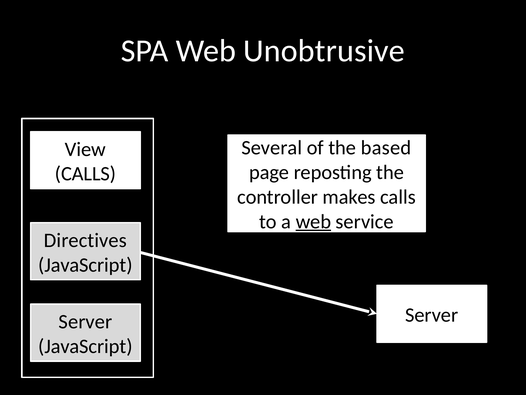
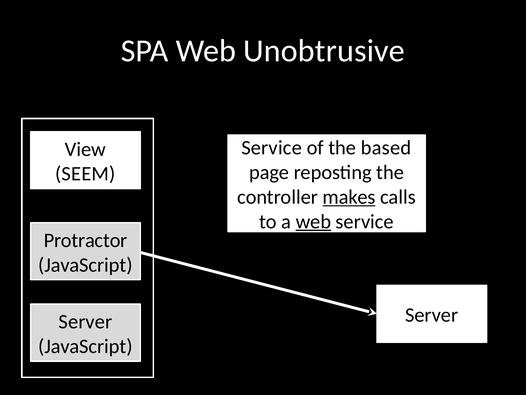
Several at (272, 148): Several -> Service
CALLS at (85, 174): CALLS -> SEEM
makes underline: none -> present
Directives: Directives -> Protractor
